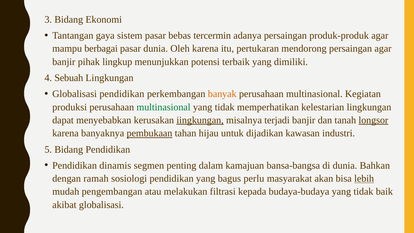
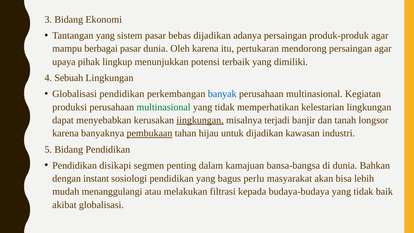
Tantangan gaya: gaya -> yang
bebas tercermin: tercermin -> dijadikan
banjir at (64, 62): banjir -> upaya
banyak colour: orange -> blue
longsor underline: present -> none
dinamis: dinamis -> disikapi
ramah: ramah -> instant
lebih underline: present -> none
pengembangan: pengembangan -> menanggulangi
